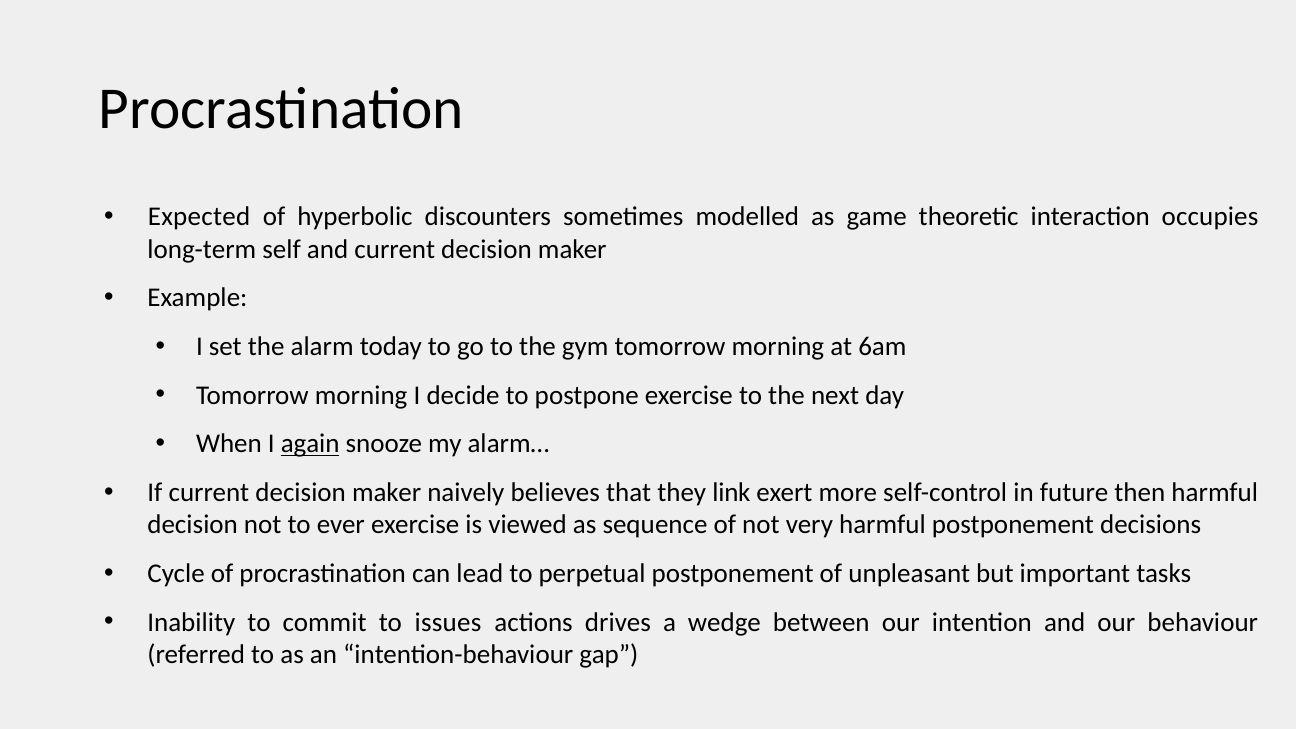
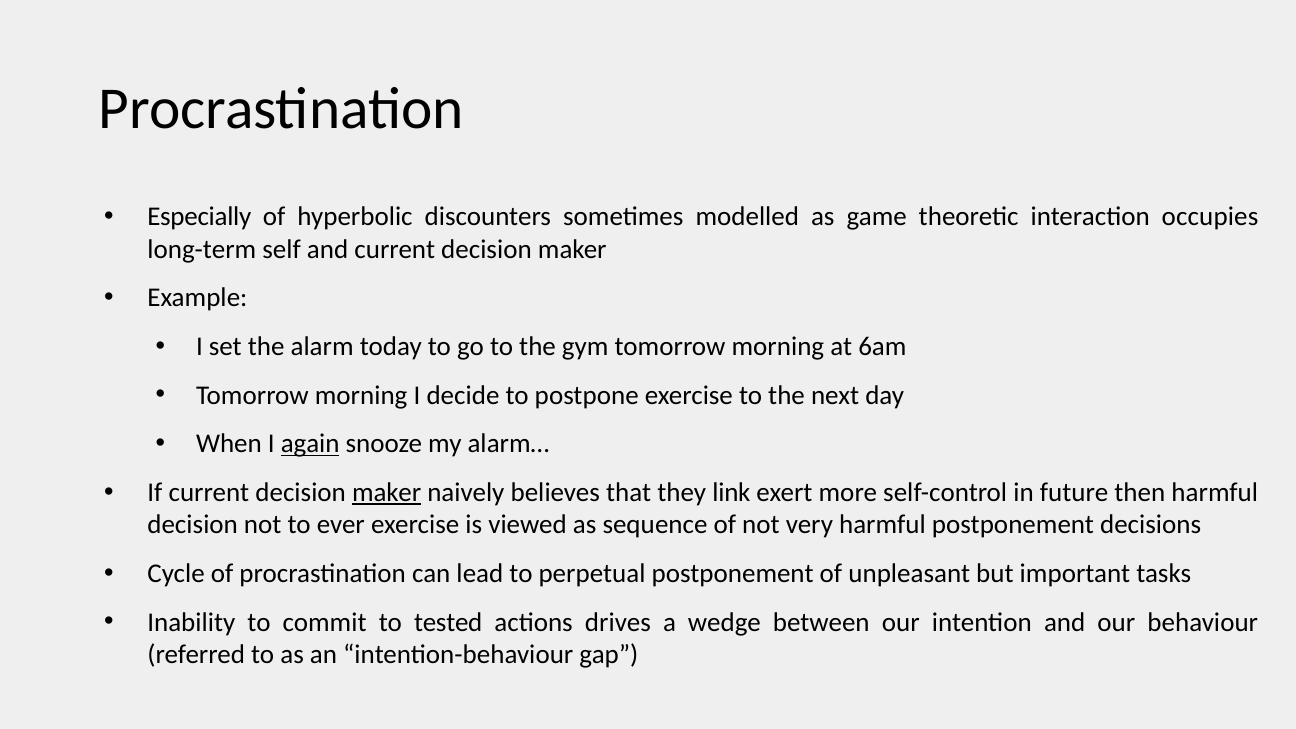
Expected: Expected -> Especially
maker at (387, 493) underline: none -> present
issues: issues -> tested
